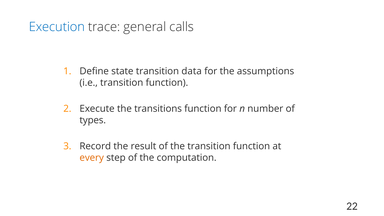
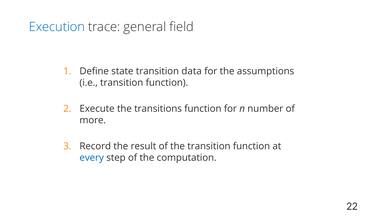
calls: calls -> field
types: types -> more
every colour: orange -> blue
